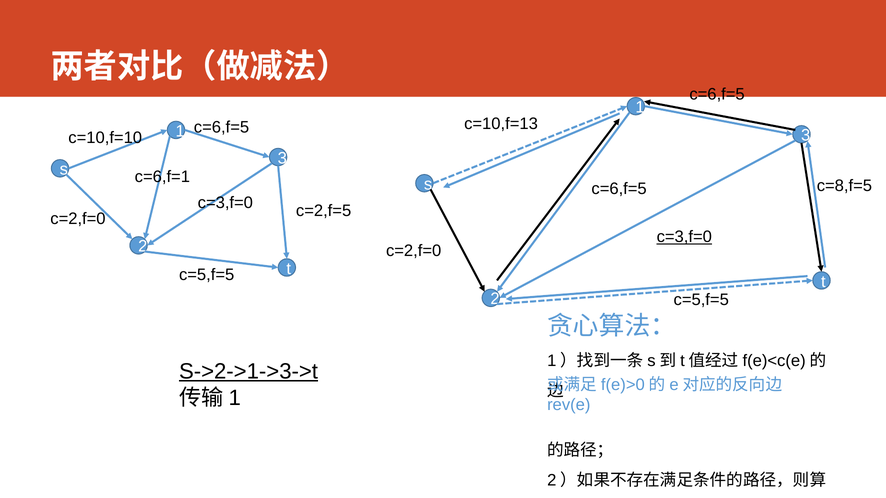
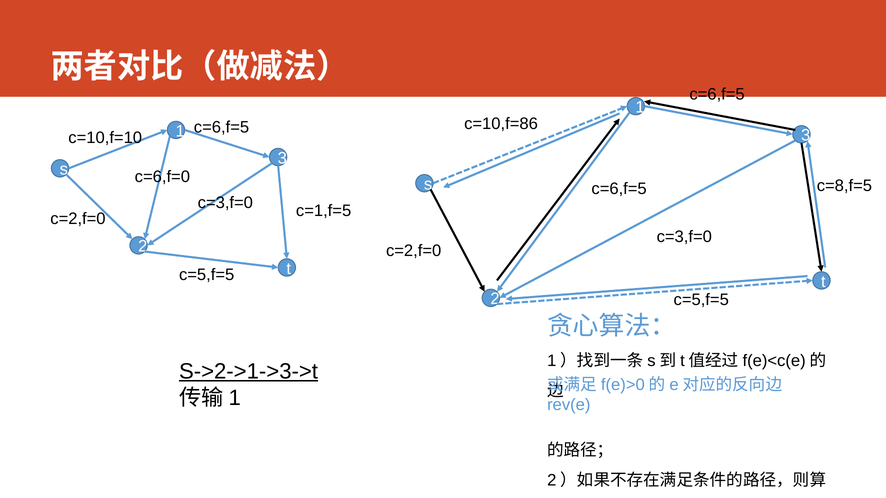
c=10,f=13: c=10,f=13 -> c=10,f=86
c=6,f=1: c=6,f=1 -> c=6,f=0
c=2,f=5: c=2,f=5 -> c=1,f=5
c=3,f=0 at (684, 237) underline: present -> none
